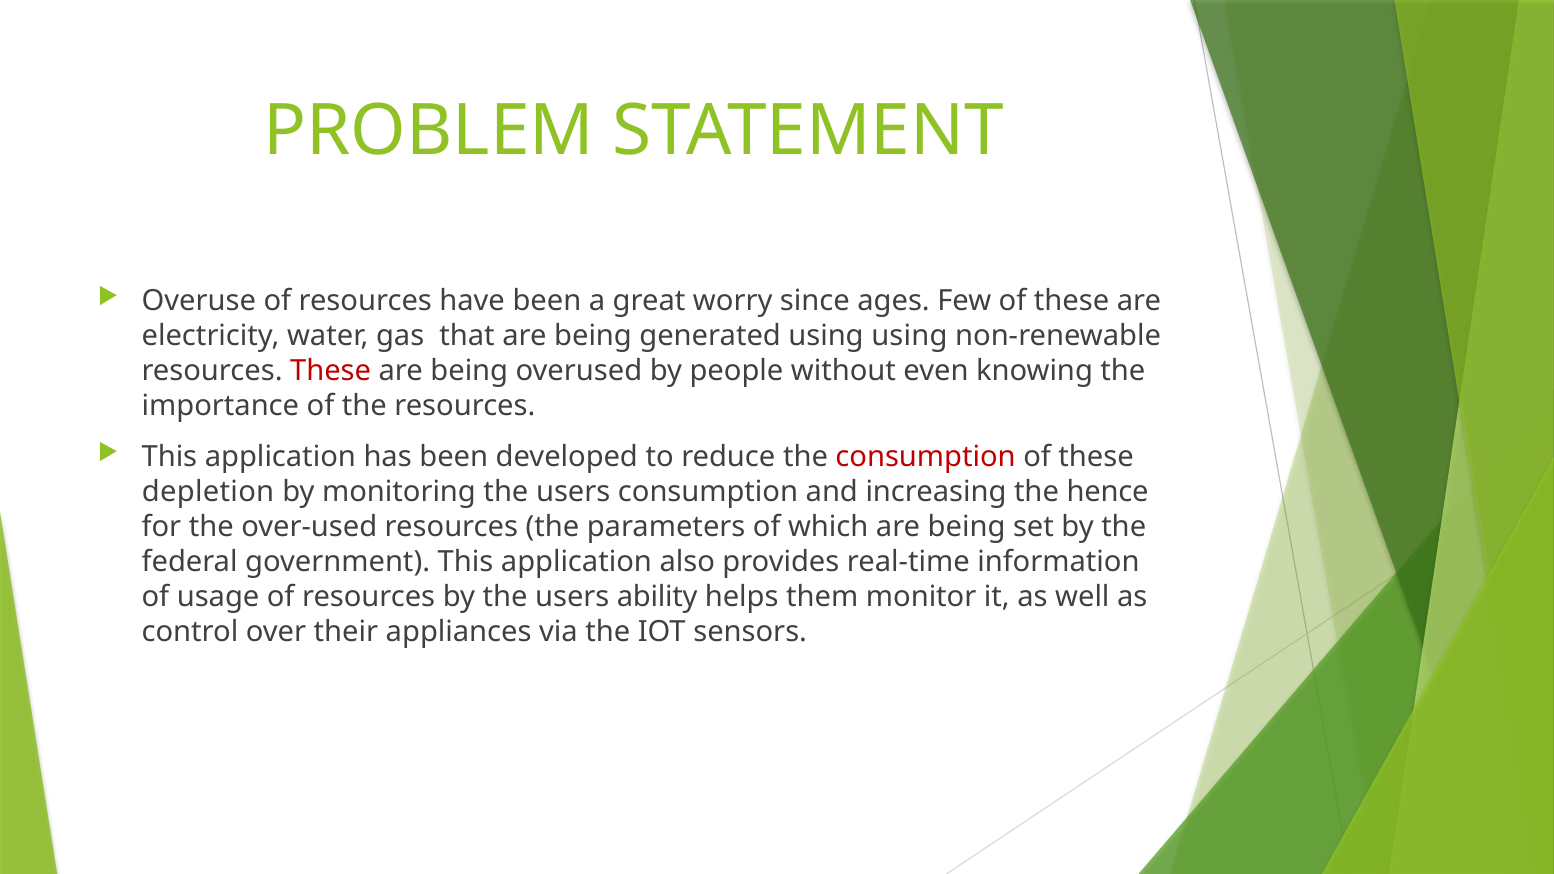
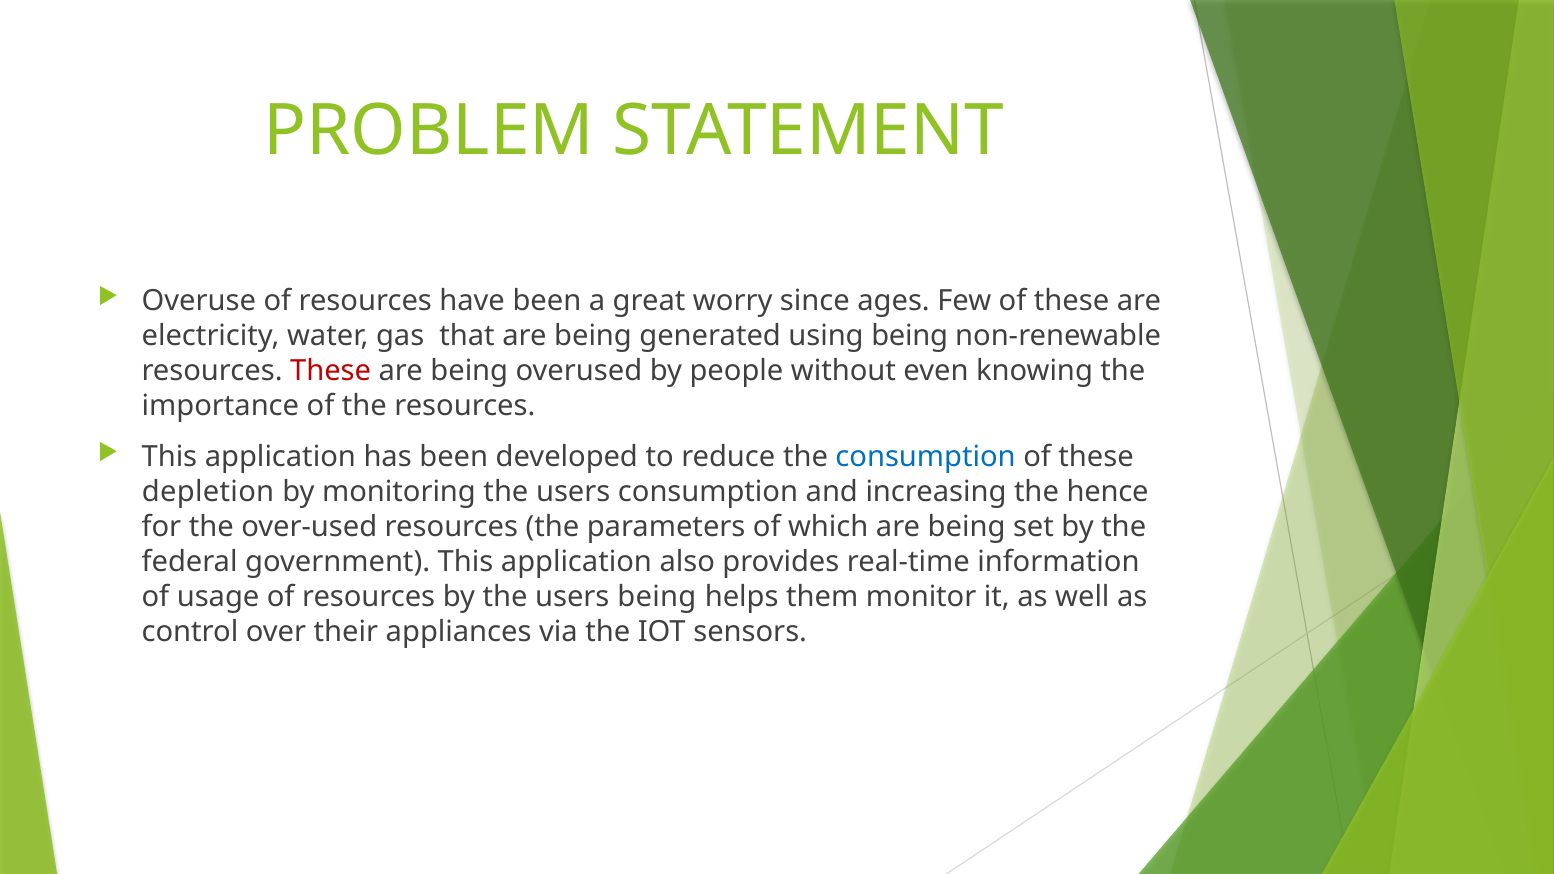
using using: using -> being
consumption at (926, 457) colour: red -> blue
users ability: ability -> being
